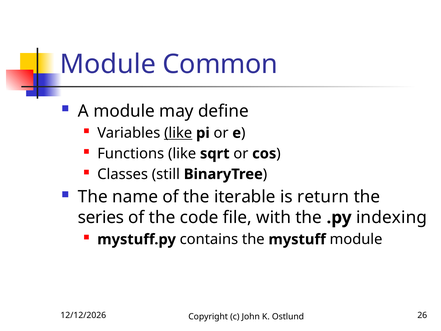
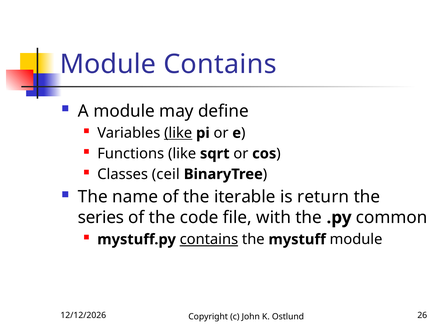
Module Common: Common -> Contains
still: still -> ceil
indexing: indexing -> common
contains at (209, 239) underline: none -> present
